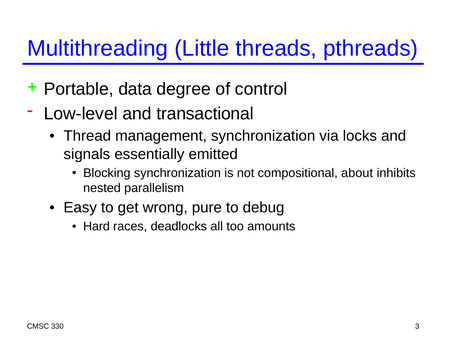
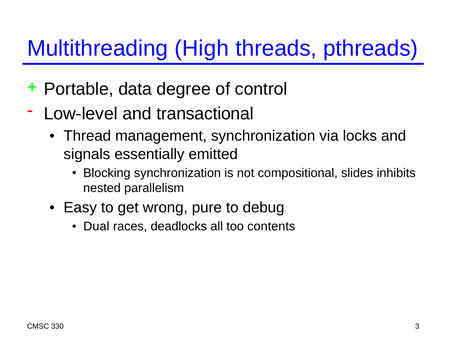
Little: Little -> High
about: about -> slides
Hard: Hard -> Dual
amounts: amounts -> contents
